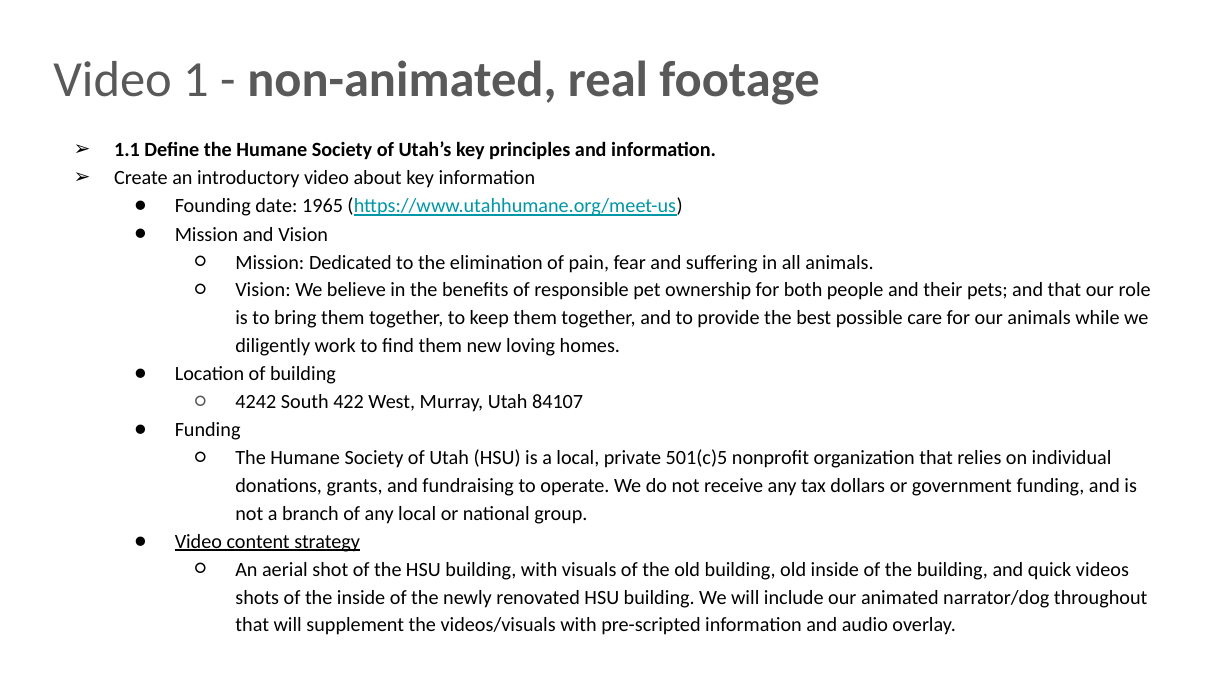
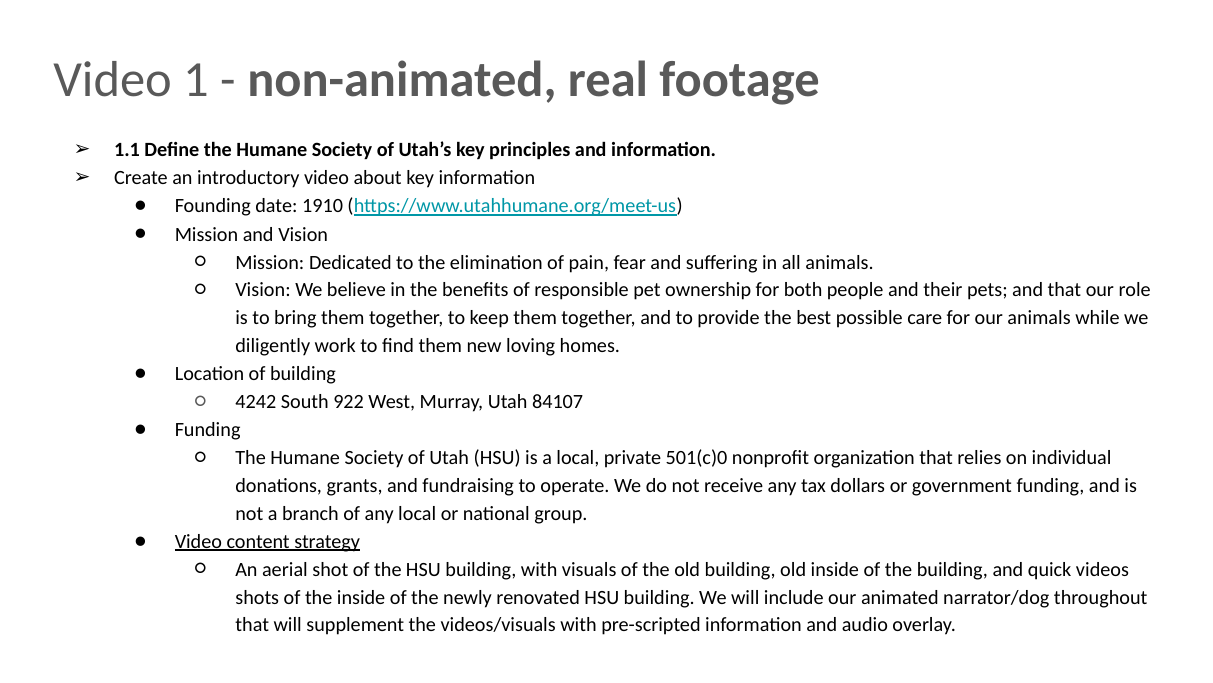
1965: 1965 -> 1910
422: 422 -> 922
501(c)5: 501(c)5 -> 501(c)0
